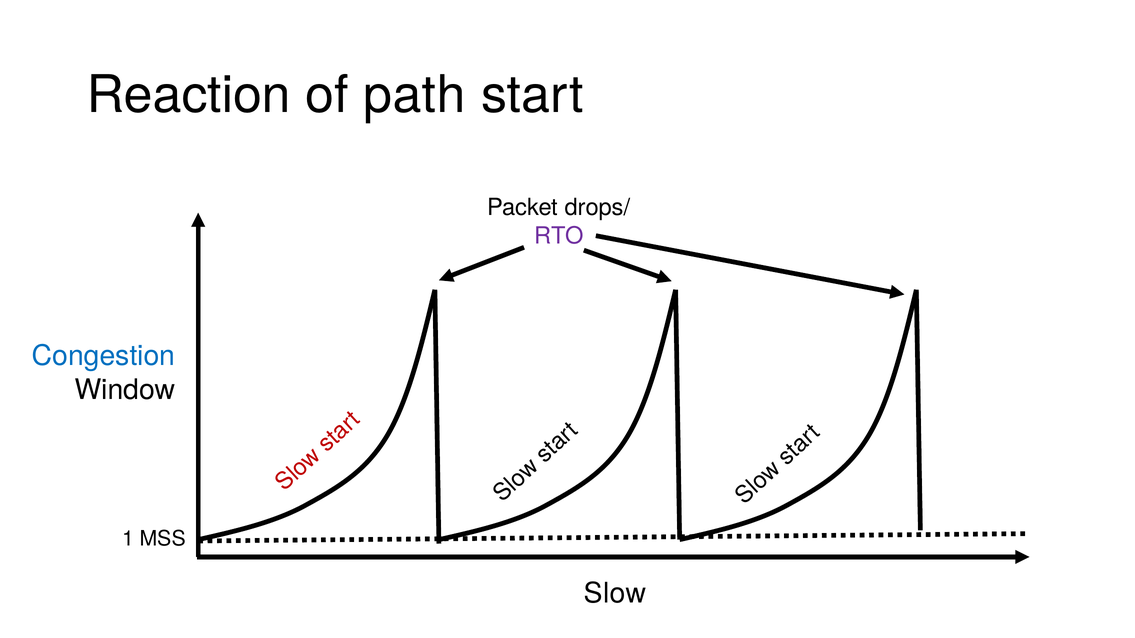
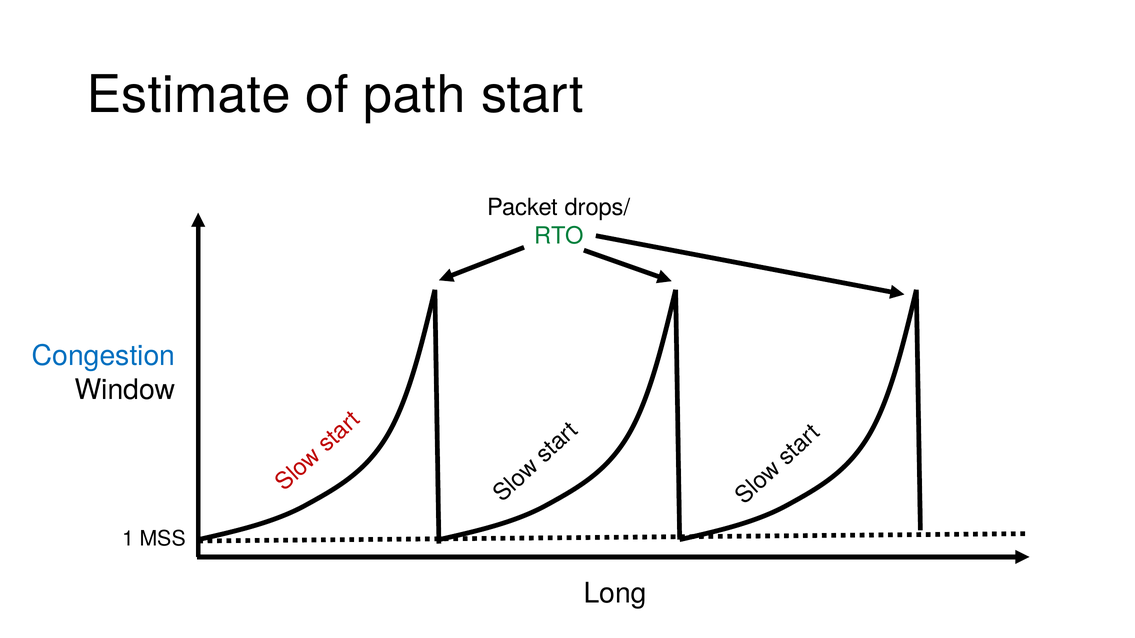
Reaction: Reaction -> Estimate
RTO colour: purple -> green
Slow: Slow -> Long
